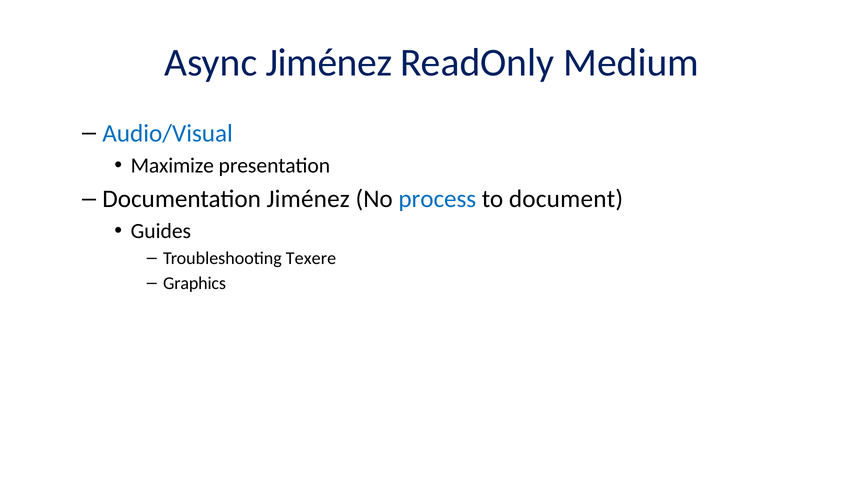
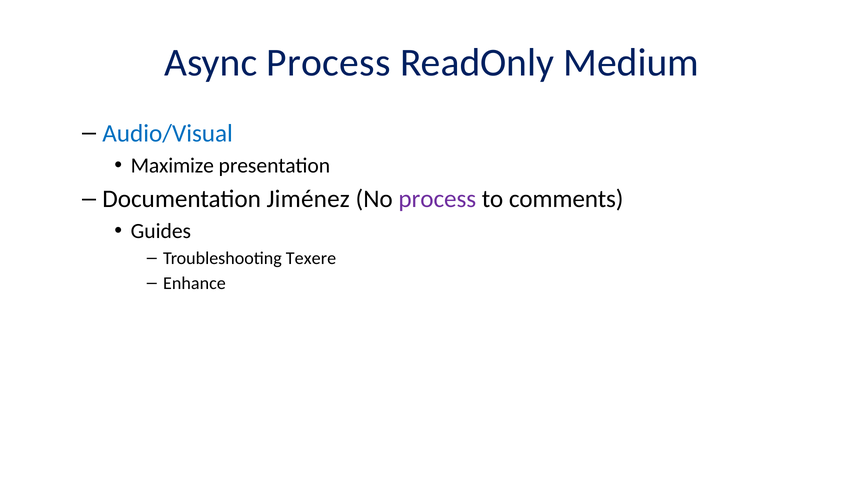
Async Jiménez: Jiménez -> Process
process at (437, 199) colour: blue -> purple
document: document -> comments
Graphics: Graphics -> Enhance
